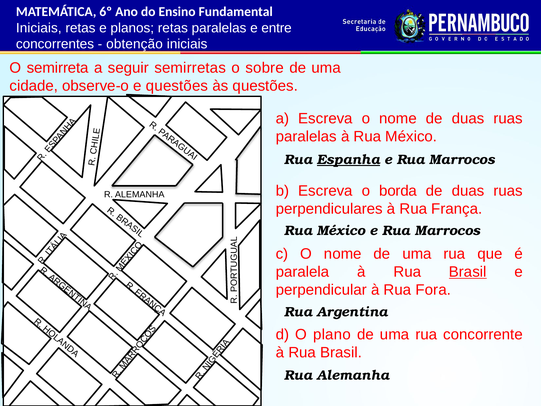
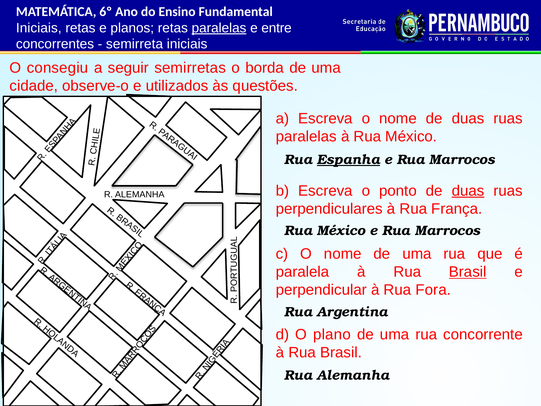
paralelas at (219, 28) underline: none -> present
obtenção: obtenção -> semirreta
semirreta: semirreta -> consegiu
sobre: sobre -> borda
e questões: questões -> utilizados
borda: borda -> ponto
duas at (468, 191) underline: none -> present
